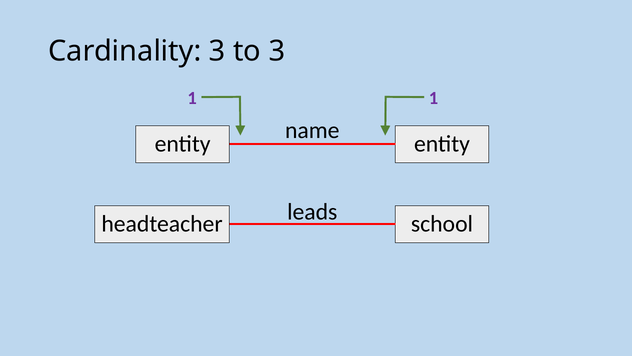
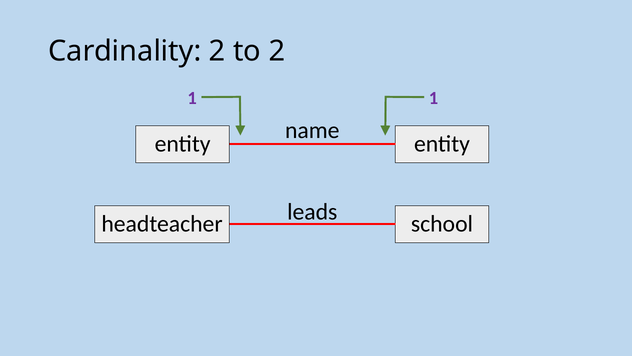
Cardinality 3: 3 -> 2
to 3: 3 -> 2
